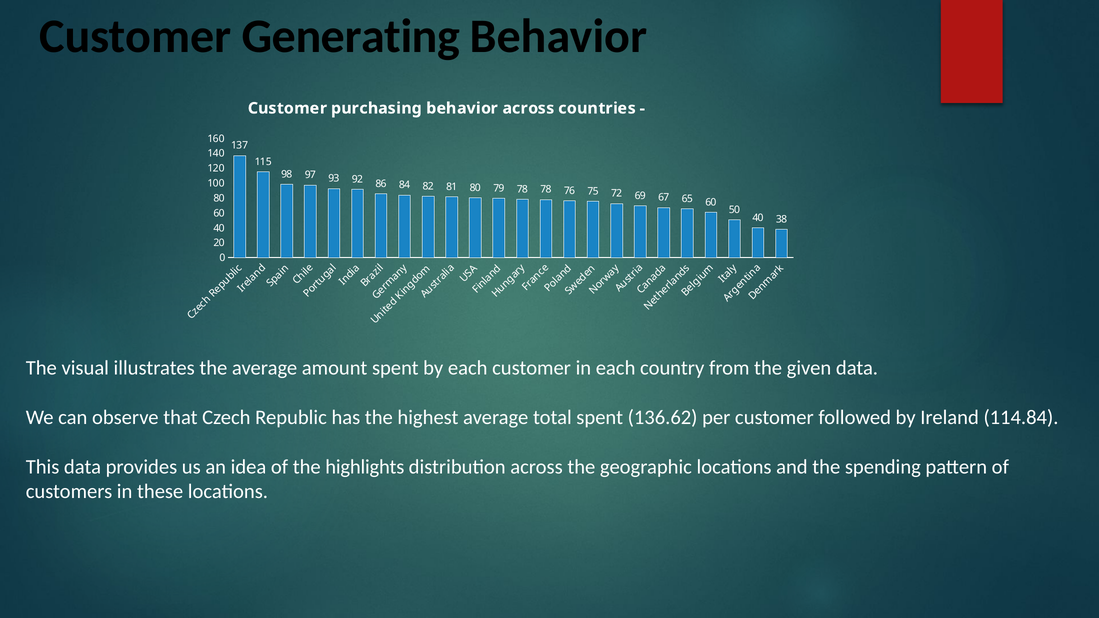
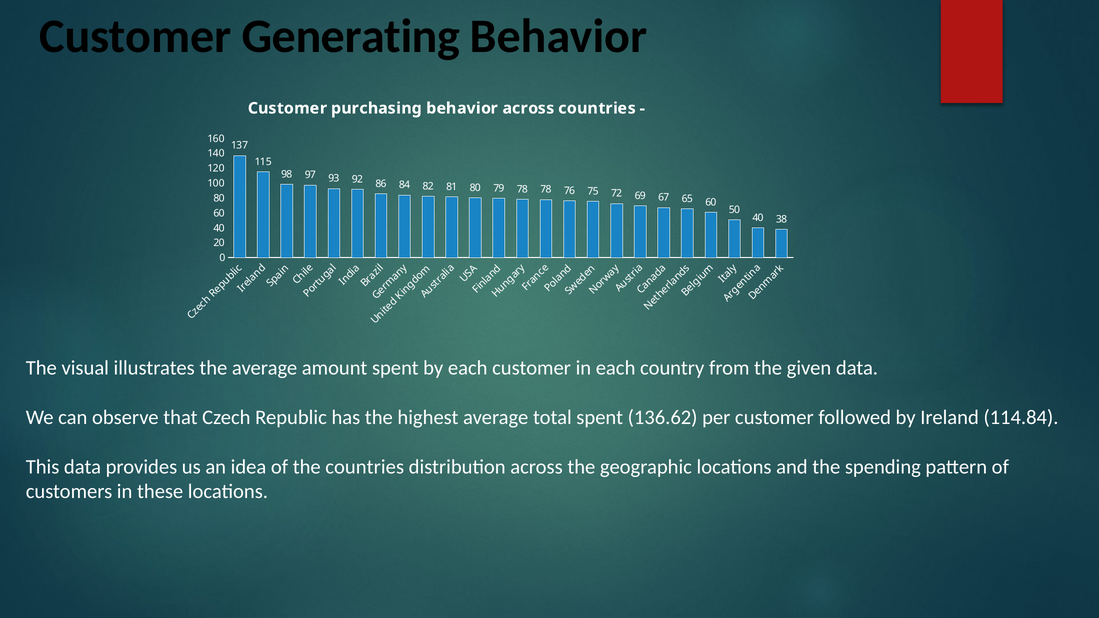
the highlights: highlights -> countries
